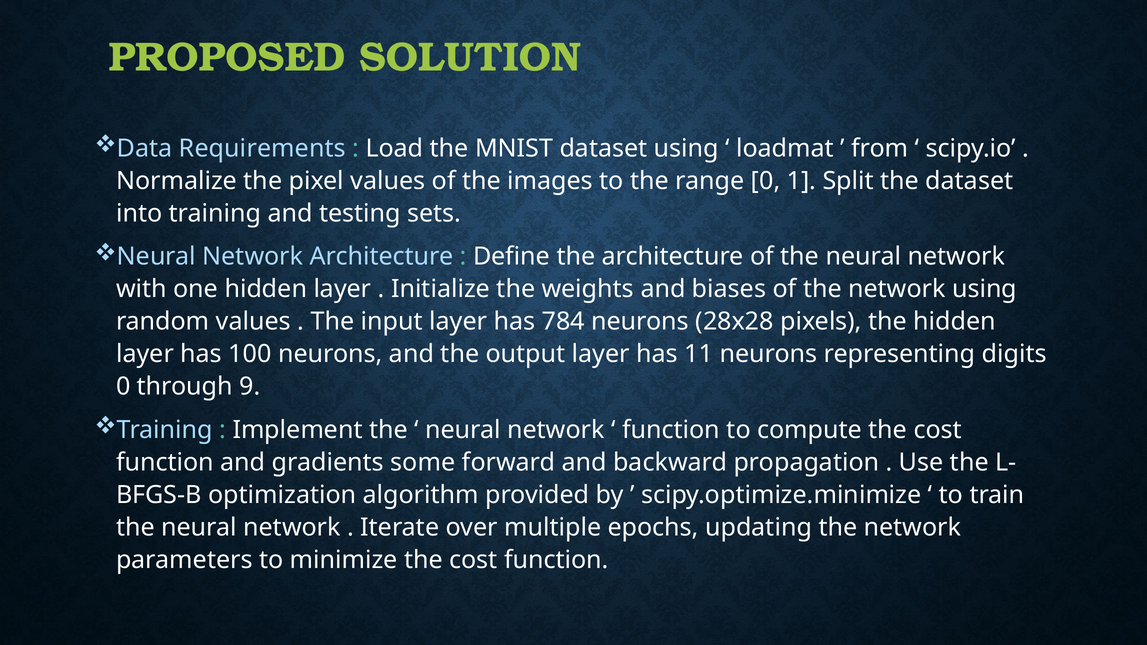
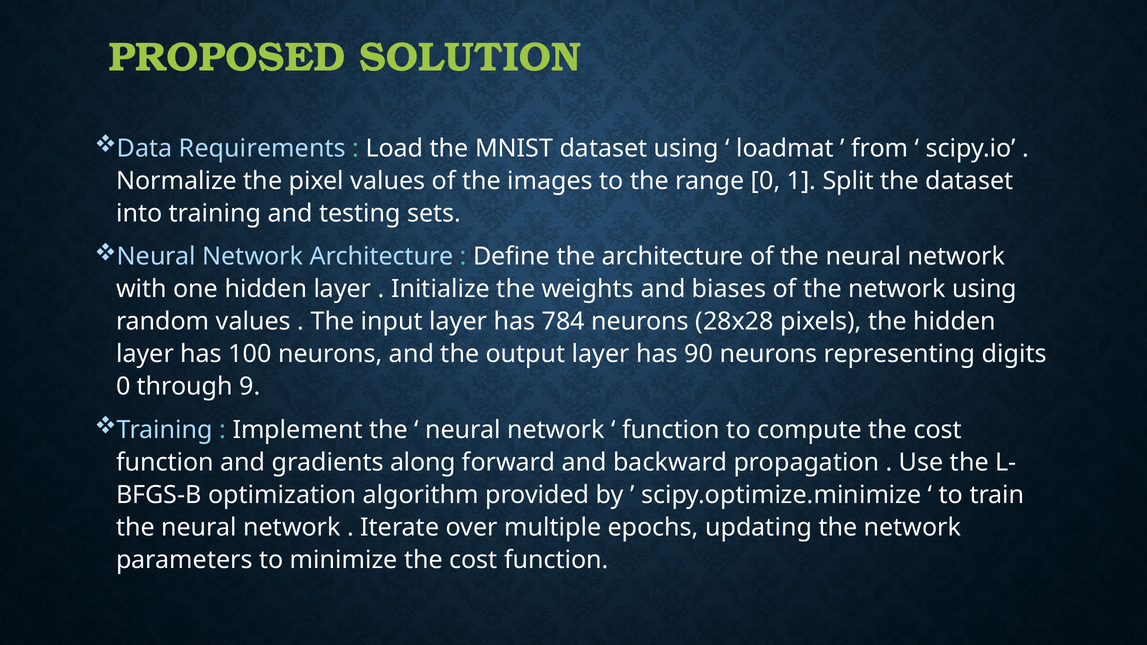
11: 11 -> 90
some: some -> along
